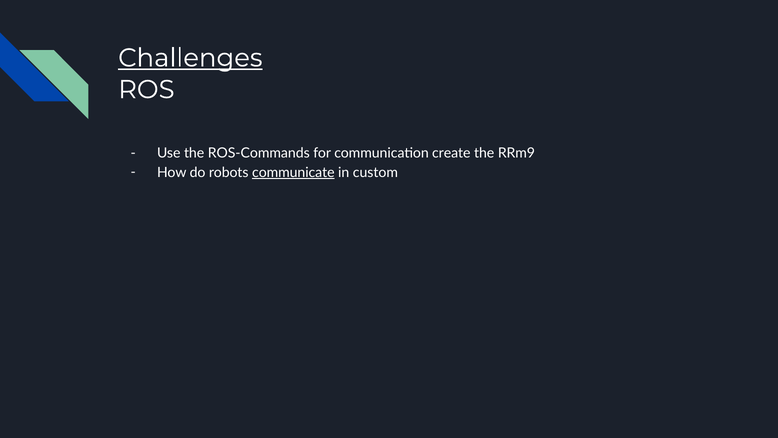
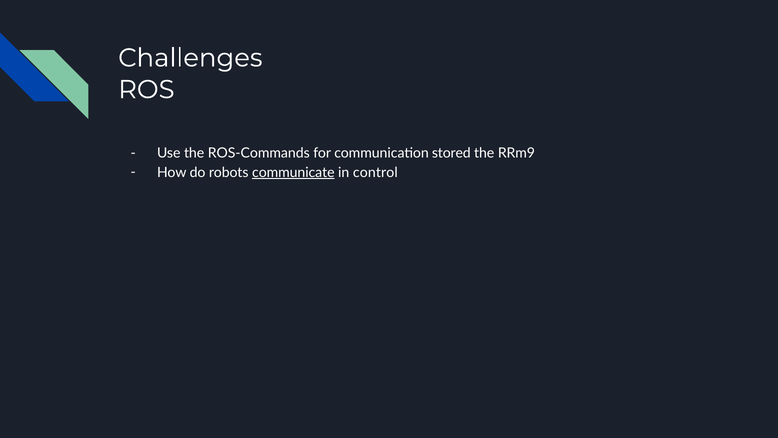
Challenges underline: present -> none
create: create -> stored
custom: custom -> control
